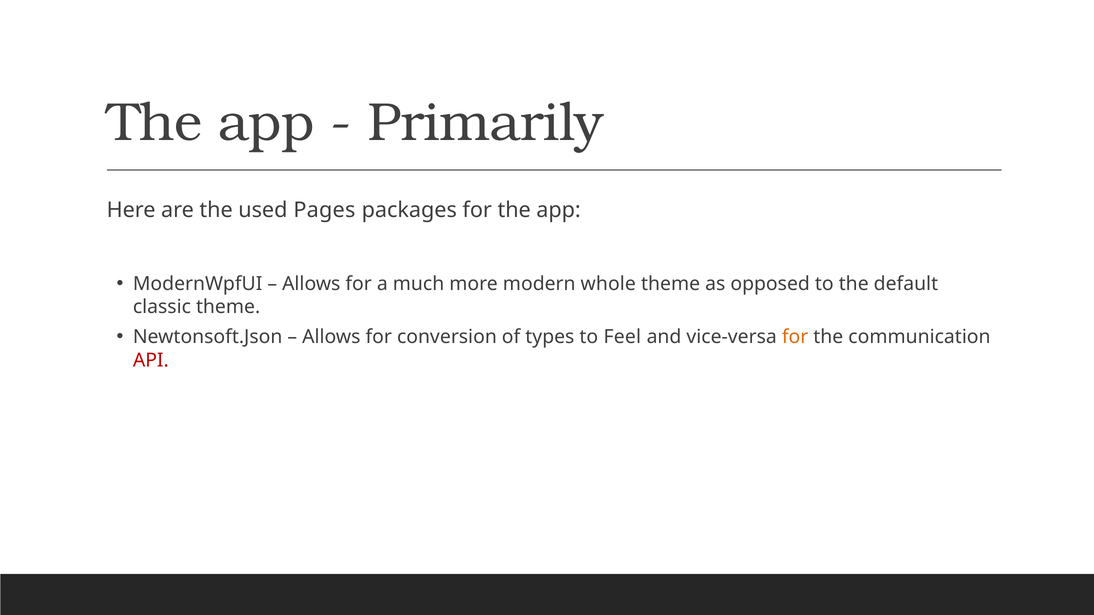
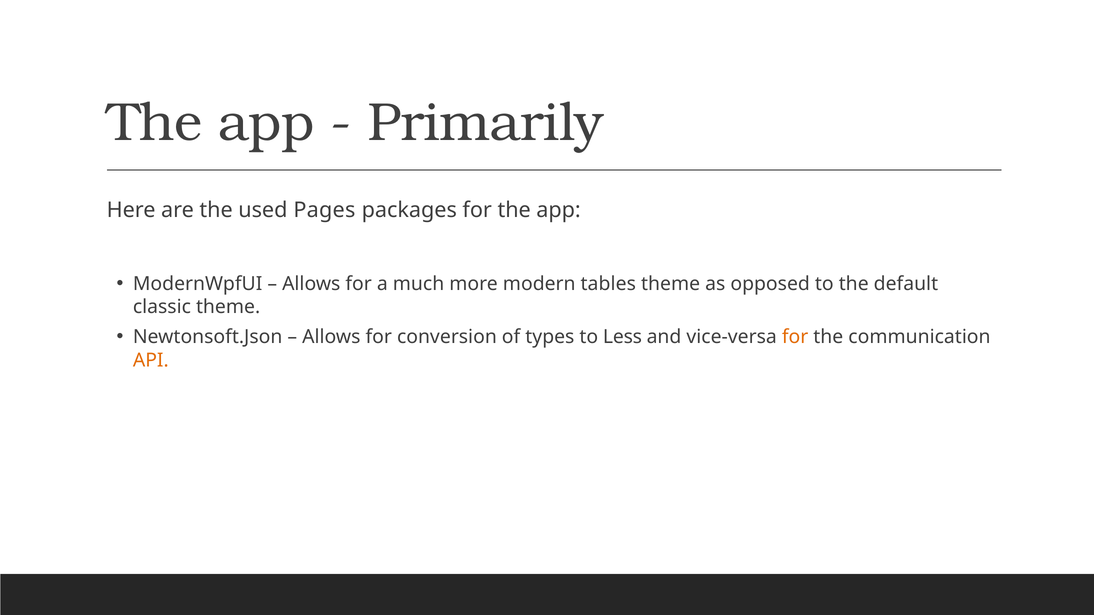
whole: whole -> tables
Feel: Feel -> Less
API colour: red -> orange
